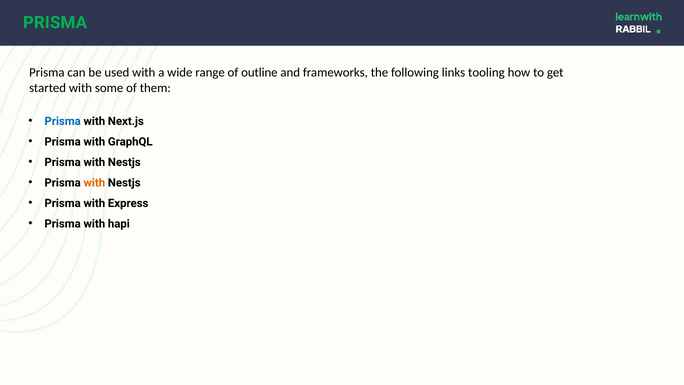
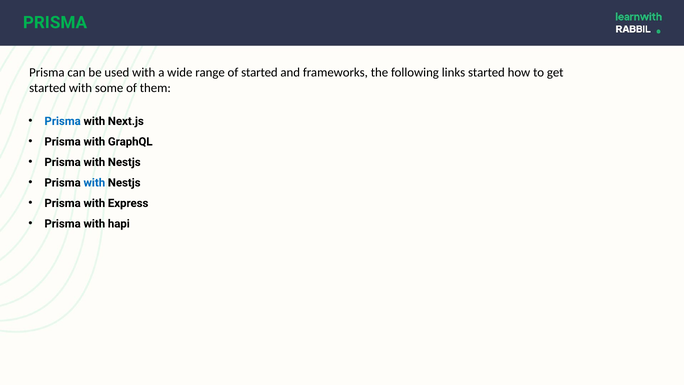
of outline: outline -> started
links tooling: tooling -> started
with at (94, 183) colour: orange -> blue
